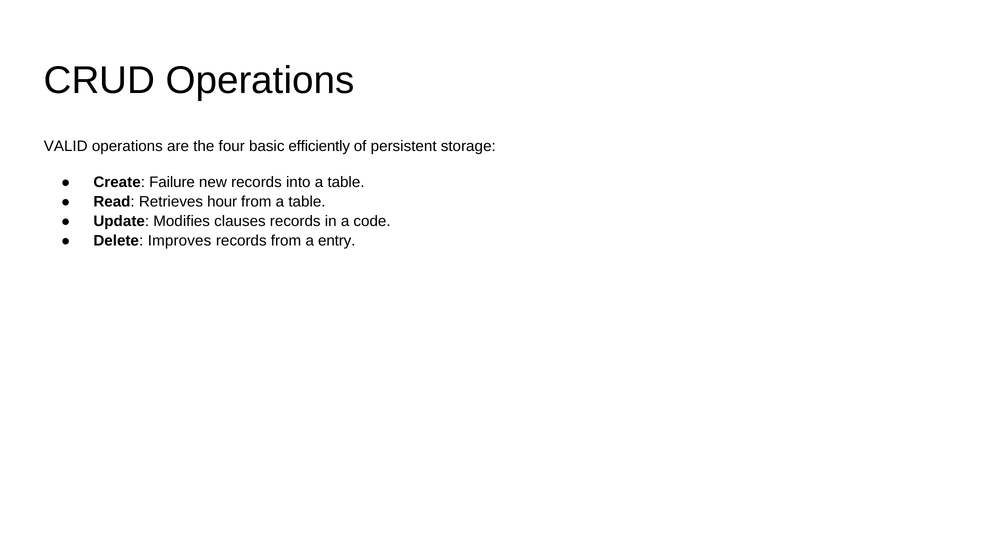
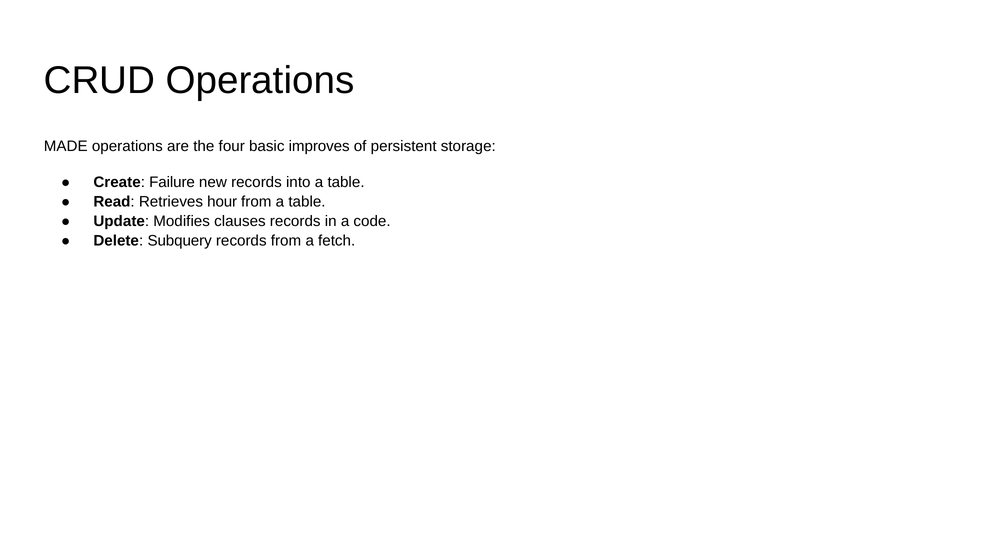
VALID: VALID -> MADE
efficiently: efficiently -> improves
Improves: Improves -> Subquery
entry: entry -> fetch
